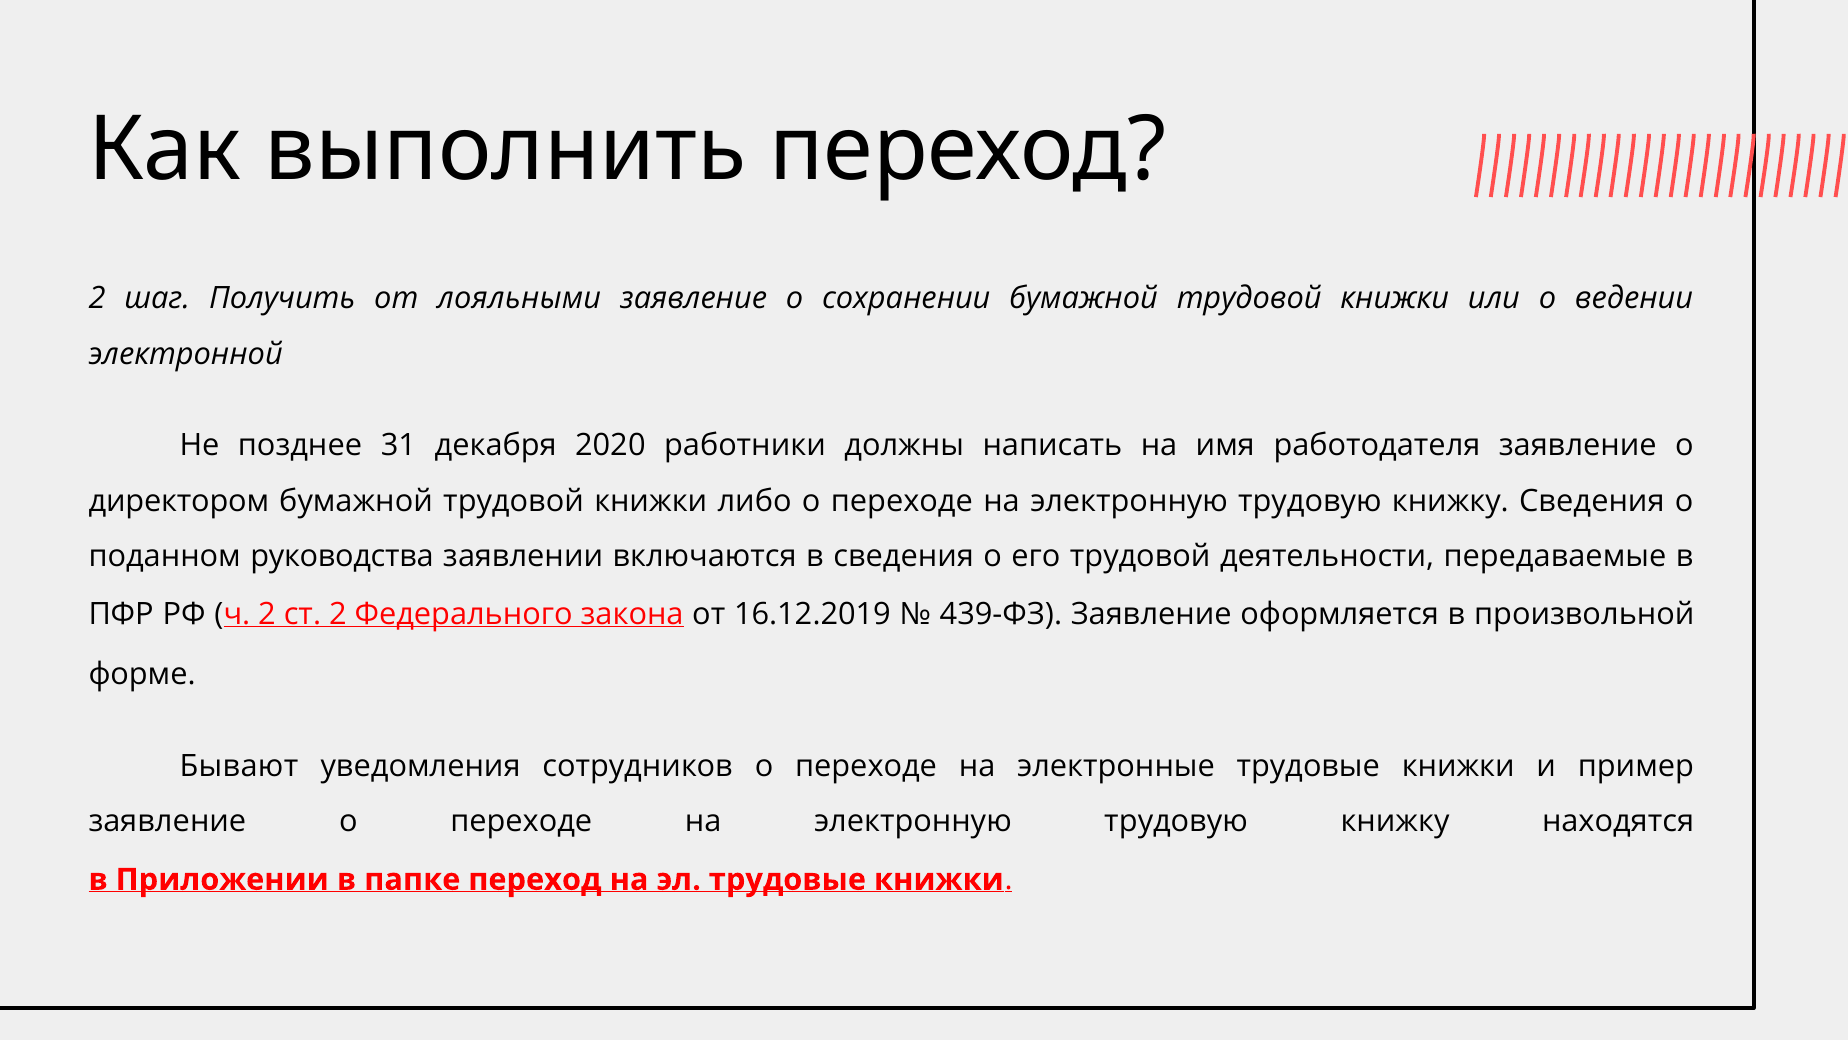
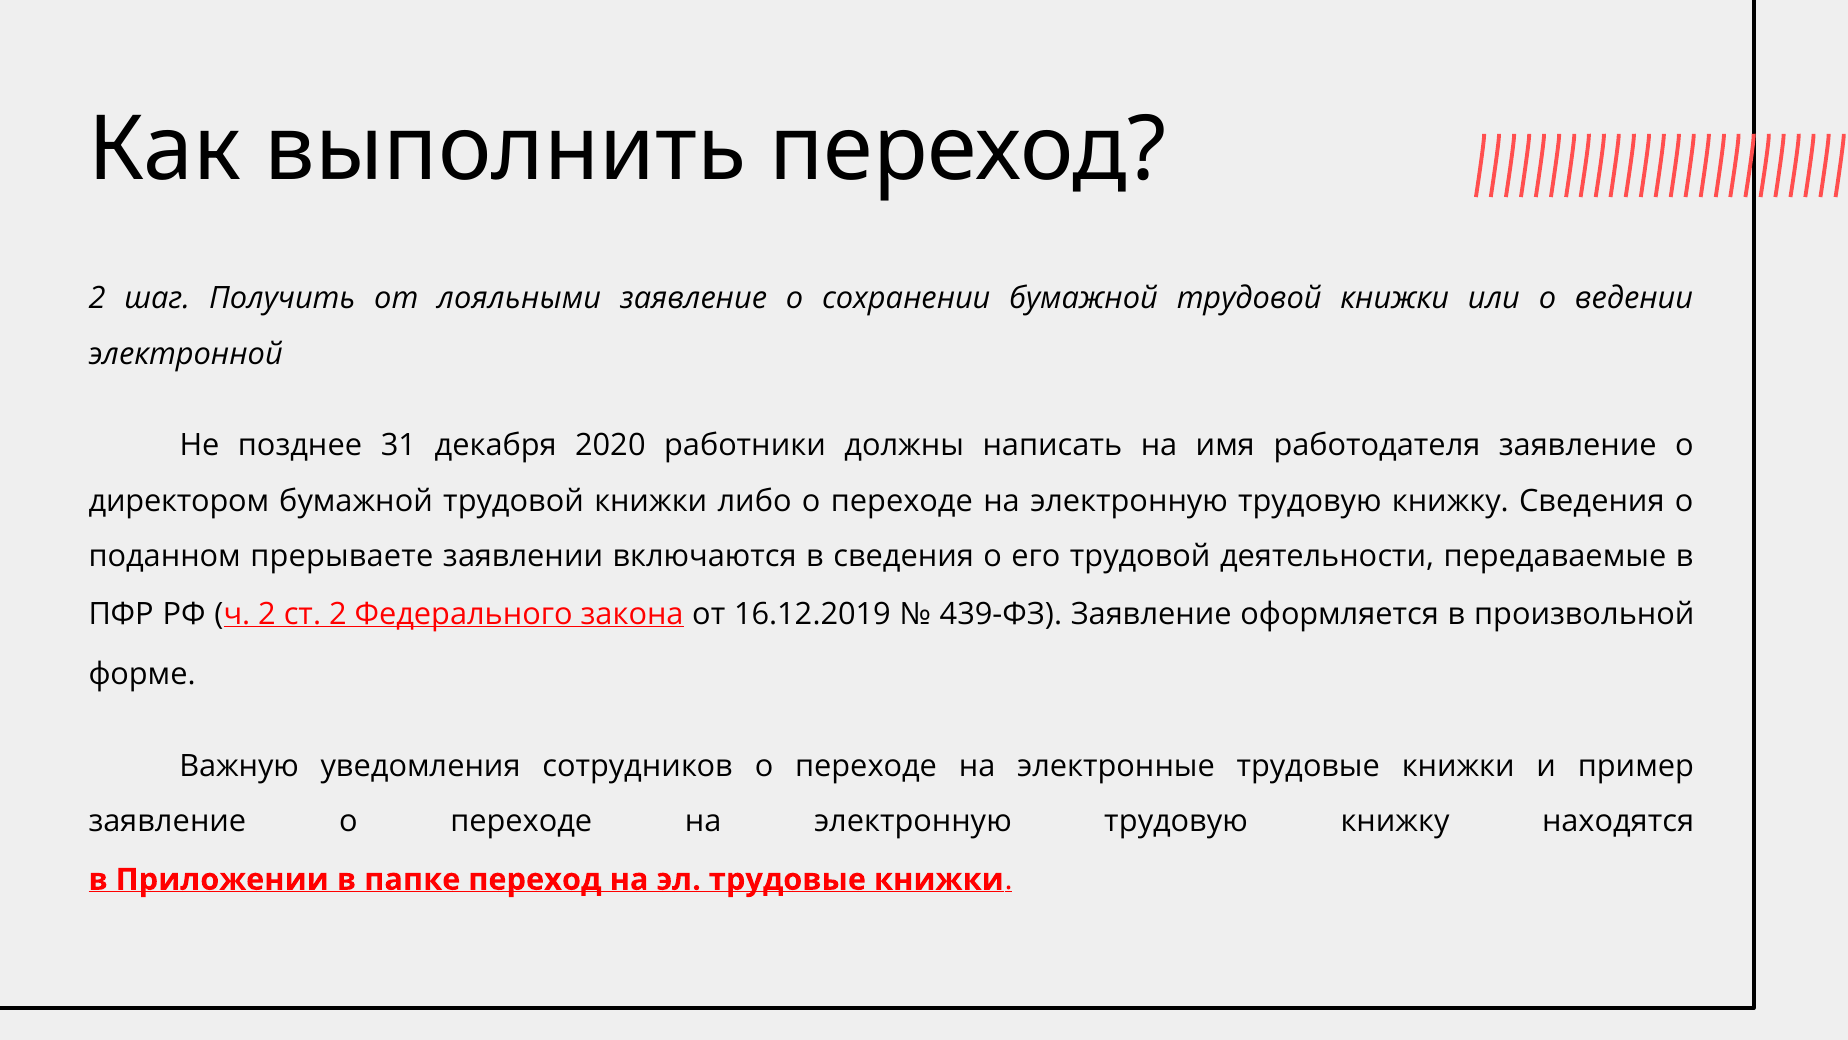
руководства: руководства -> прерываете
Бывают: Бывают -> Важную
